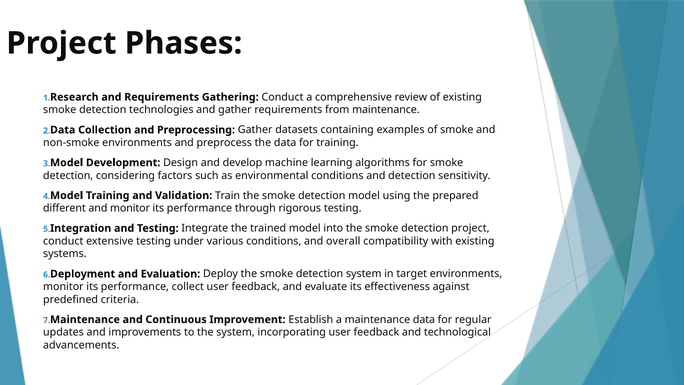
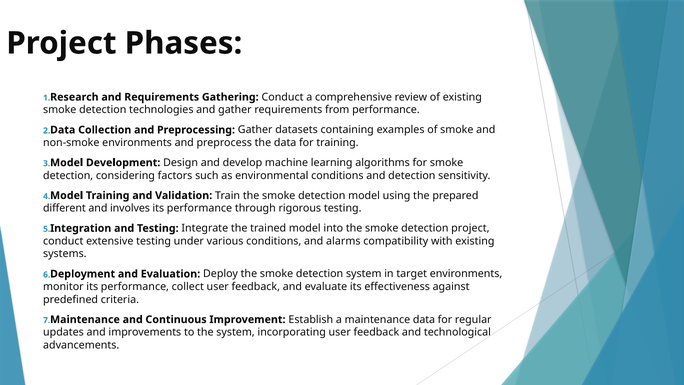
from maintenance: maintenance -> performance
and monitor: monitor -> involves
overall: overall -> alarms
